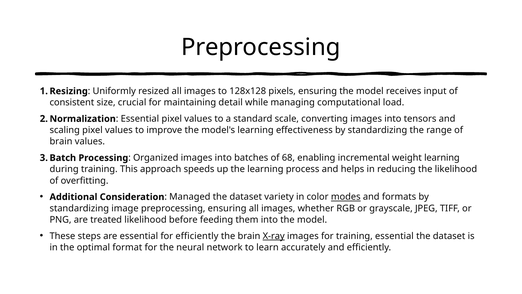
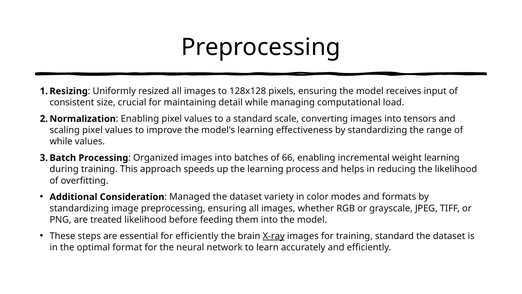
Essential at (140, 119): Essential -> Enabling
brain at (61, 141): brain -> while
68: 68 -> 66
modes underline: present -> none
training essential: essential -> standard
